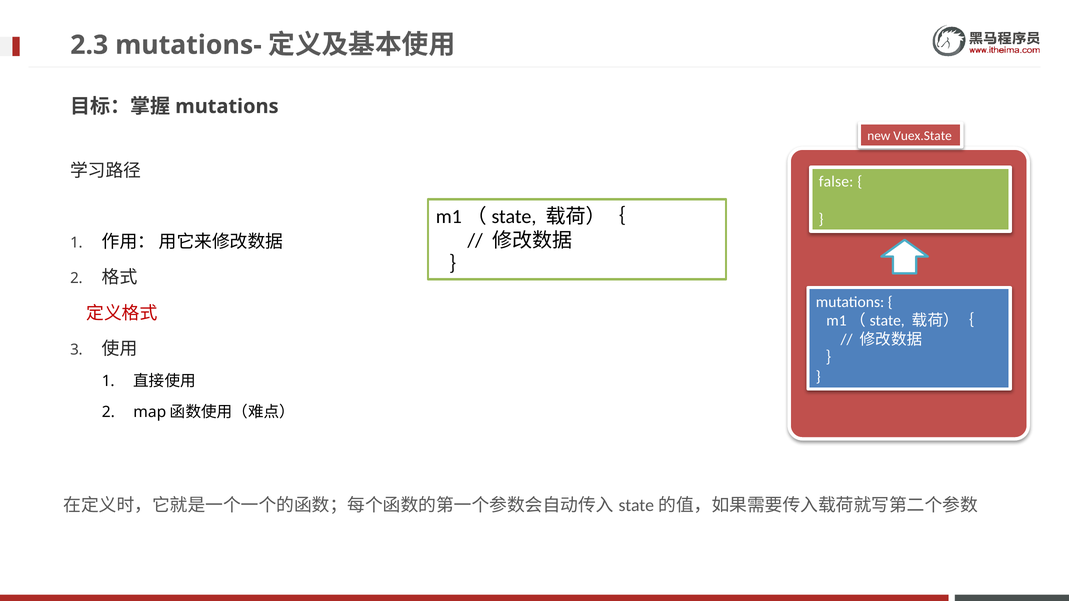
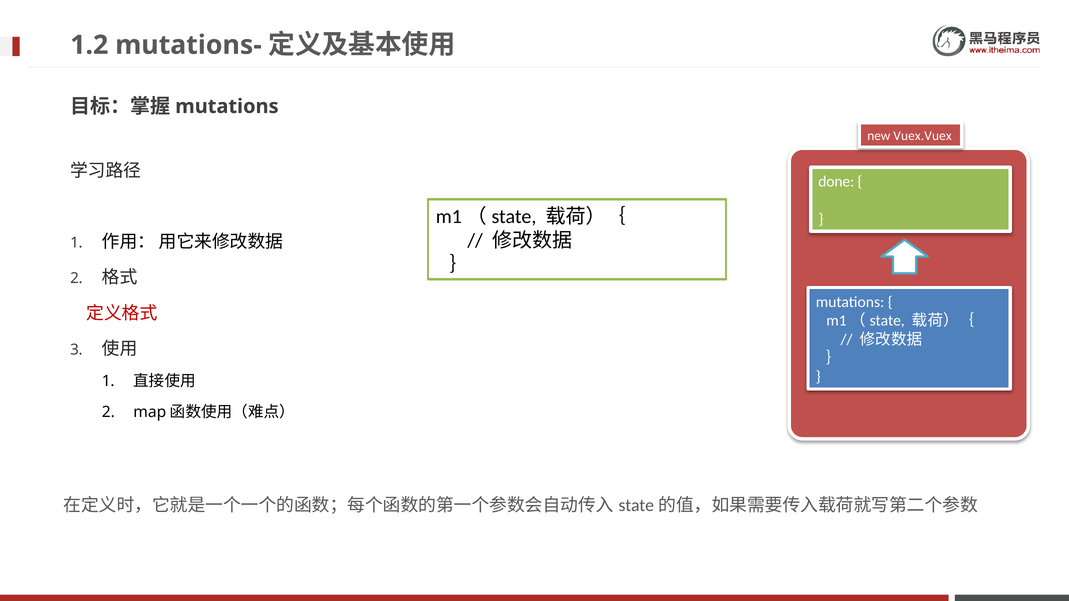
2.3: 2.3 -> 1.2
Vuex.State: Vuex.State -> Vuex.Vuex
false: false -> done
